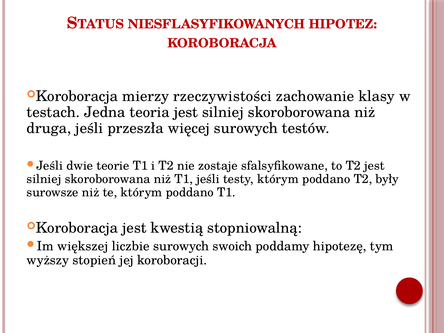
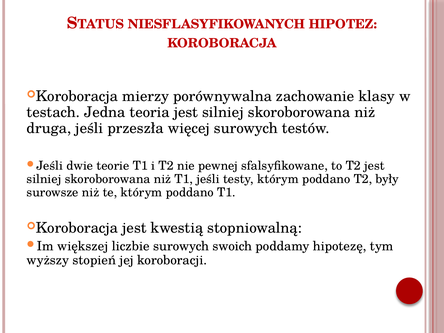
rzeczywistości: rzeczywistości -> porównywalna
zostaje: zostaje -> pewnej
